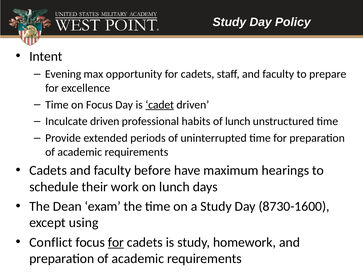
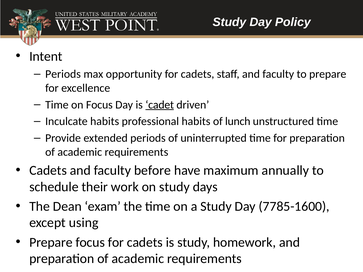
Evening at (63, 74): Evening -> Periods
Inculcate driven: driven -> habits
hearings: hearings -> annually
on lunch: lunch -> study
8730-1600: 8730-1600 -> 7785-1600
Conflict at (51, 243): Conflict -> Prepare
for at (116, 243) underline: present -> none
